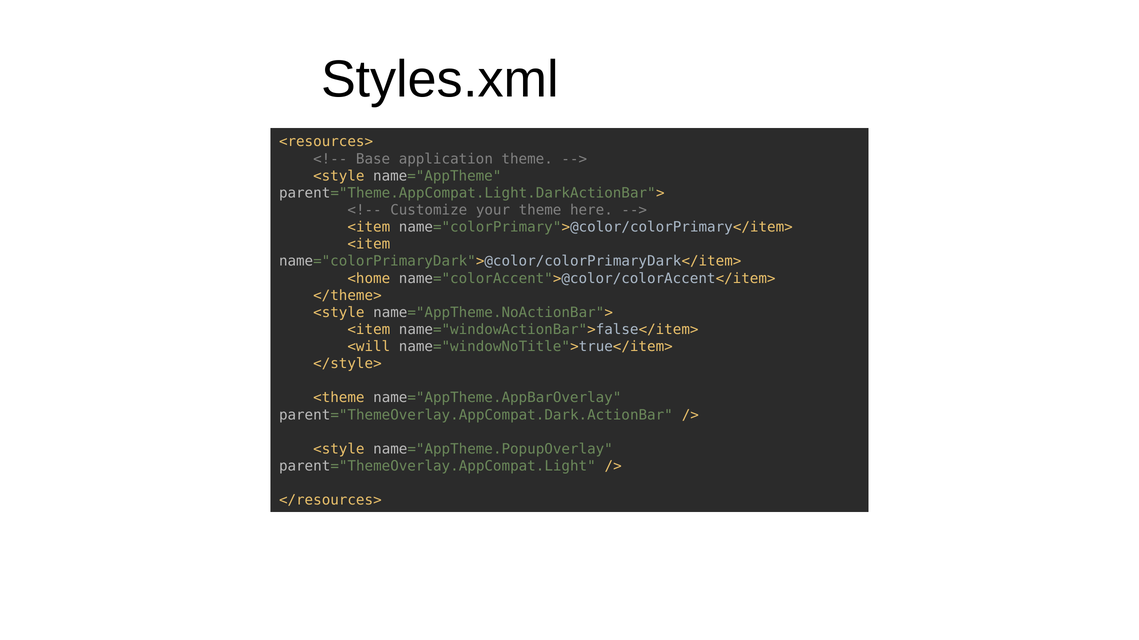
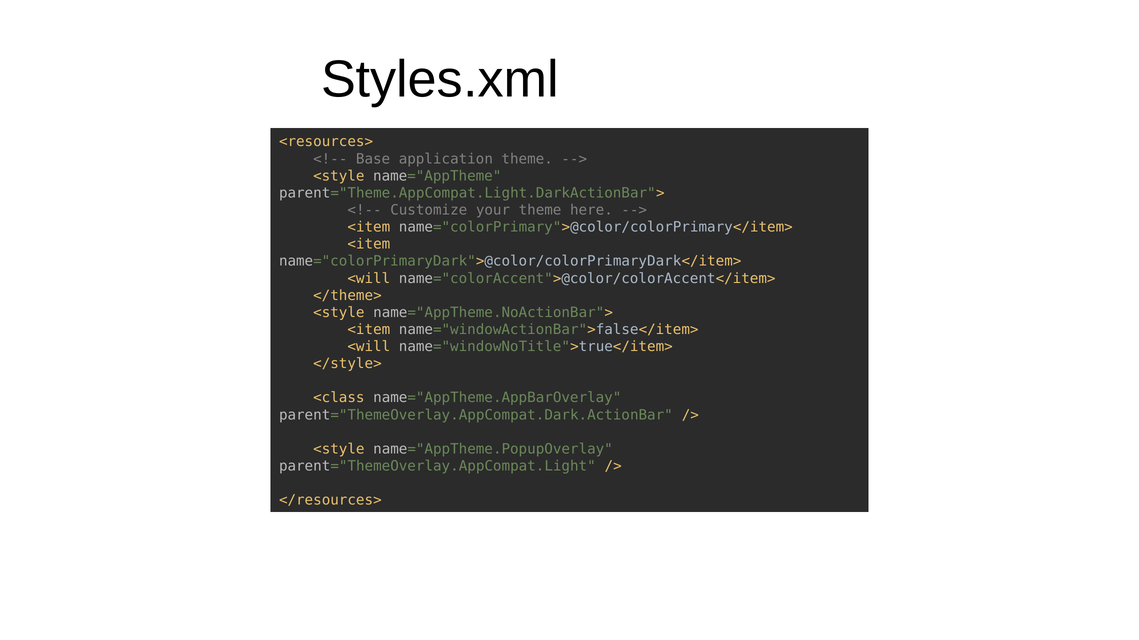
<home at (369, 279): <home -> <will
<theme: <theme -> <class
